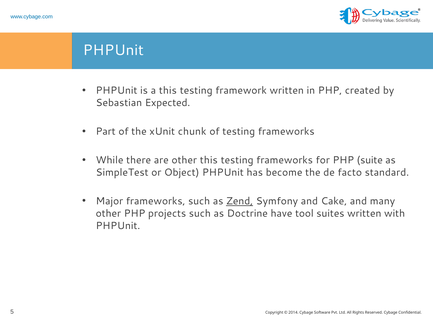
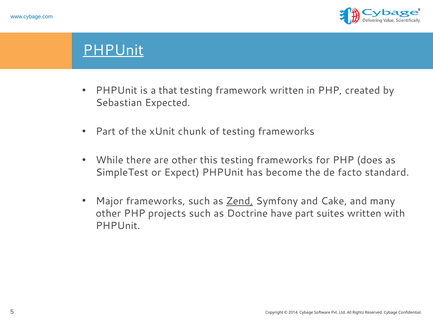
PHPUnit at (113, 50) underline: none -> present
a this: this -> that
suite: suite -> does
Object: Object -> Expect
have tool: tool -> part
